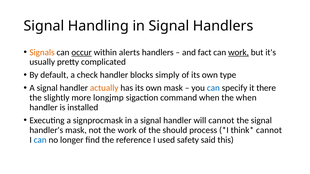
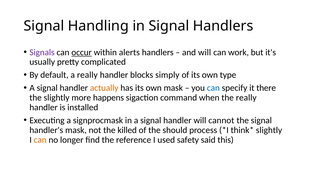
Signals colour: orange -> purple
and fact: fact -> will
work at (238, 52) underline: present -> none
a check: check -> really
longjmp: longjmp -> happens
the when: when -> really
the work: work -> killed
cannot at (269, 130): cannot -> slightly
can at (40, 140) colour: blue -> orange
